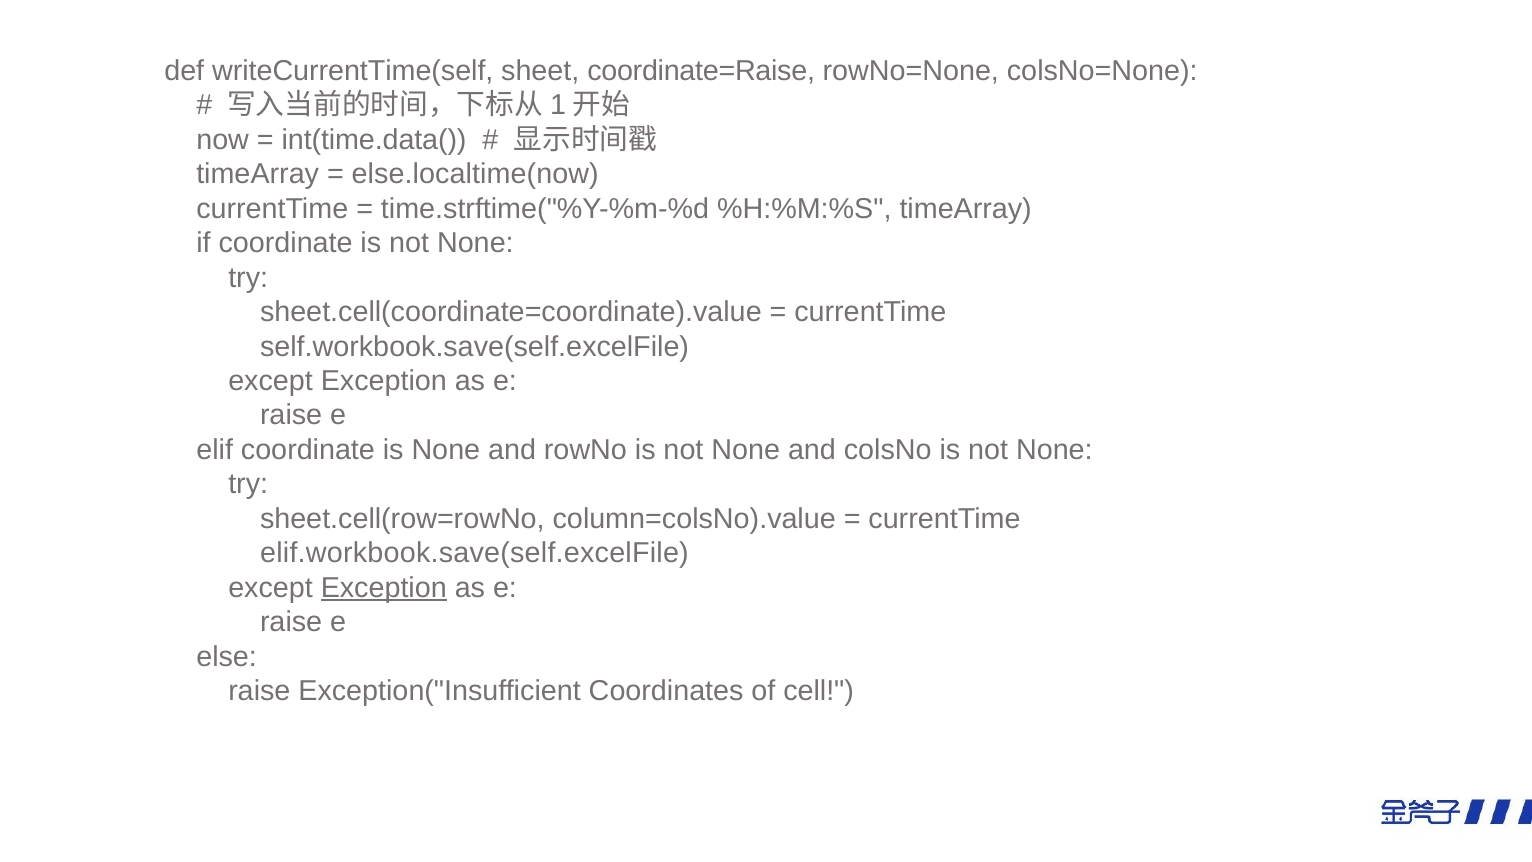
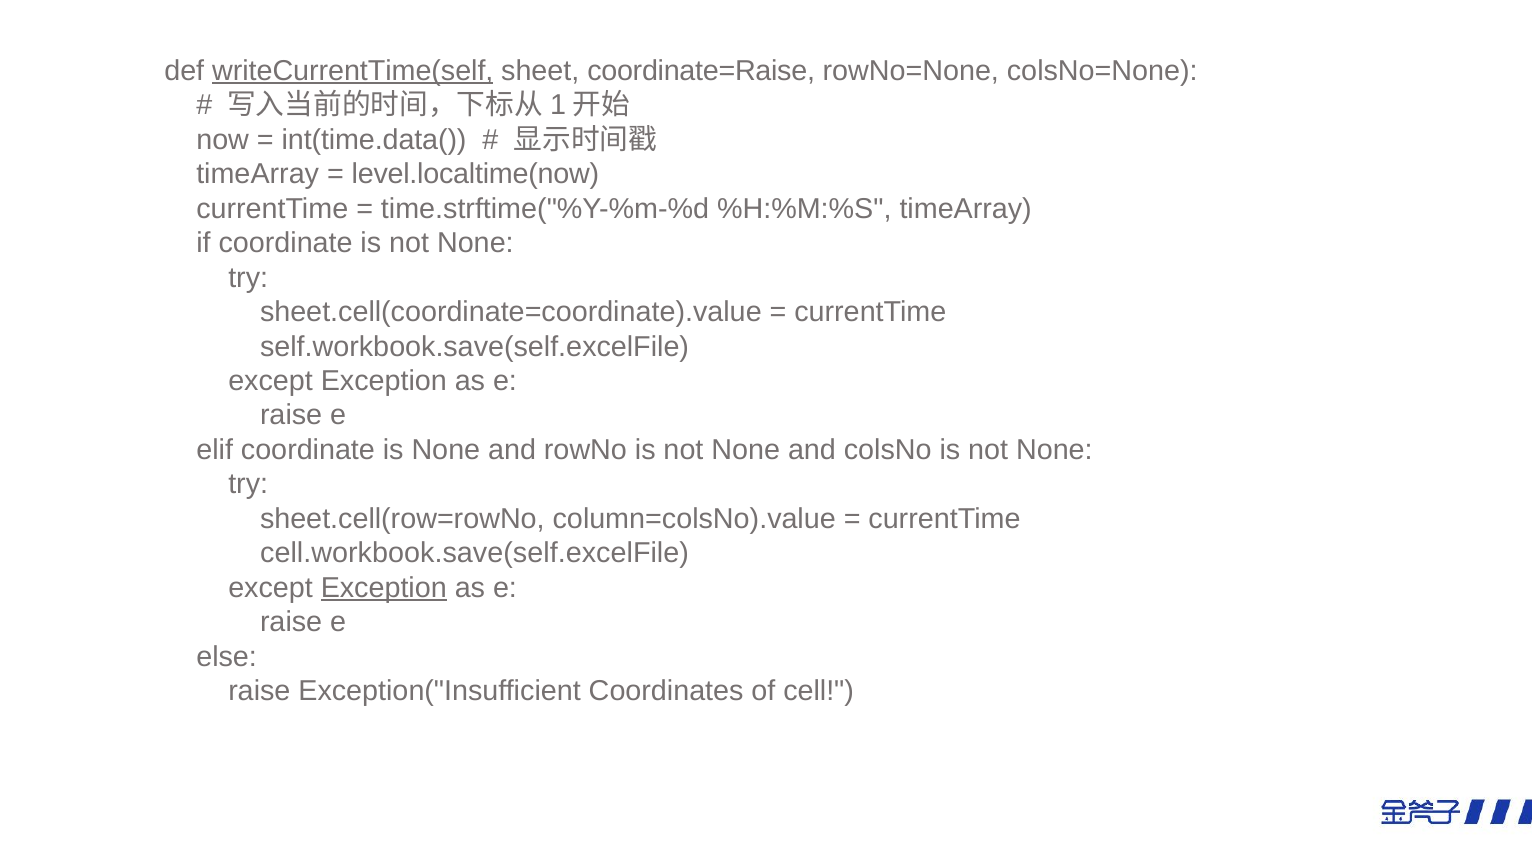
writeCurrentTime(self underline: none -> present
else.localtime(now: else.localtime(now -> level.localtime(now
elif.workbook.save(self.excelFile: elif.workbook.save(self.excelFile -> cell.workbook.save(self.excelFile
